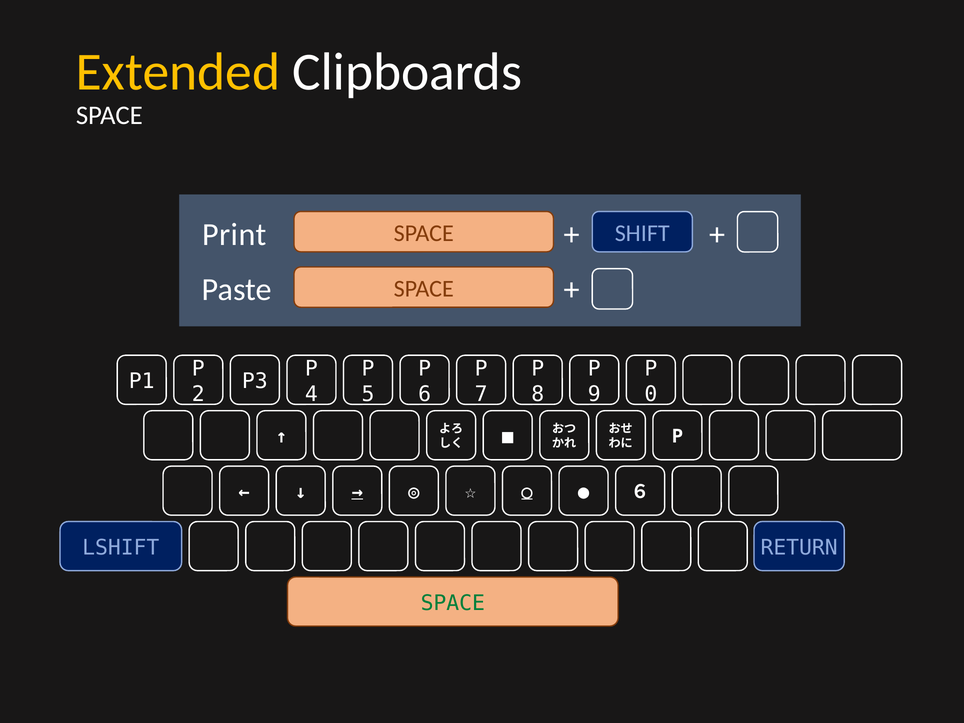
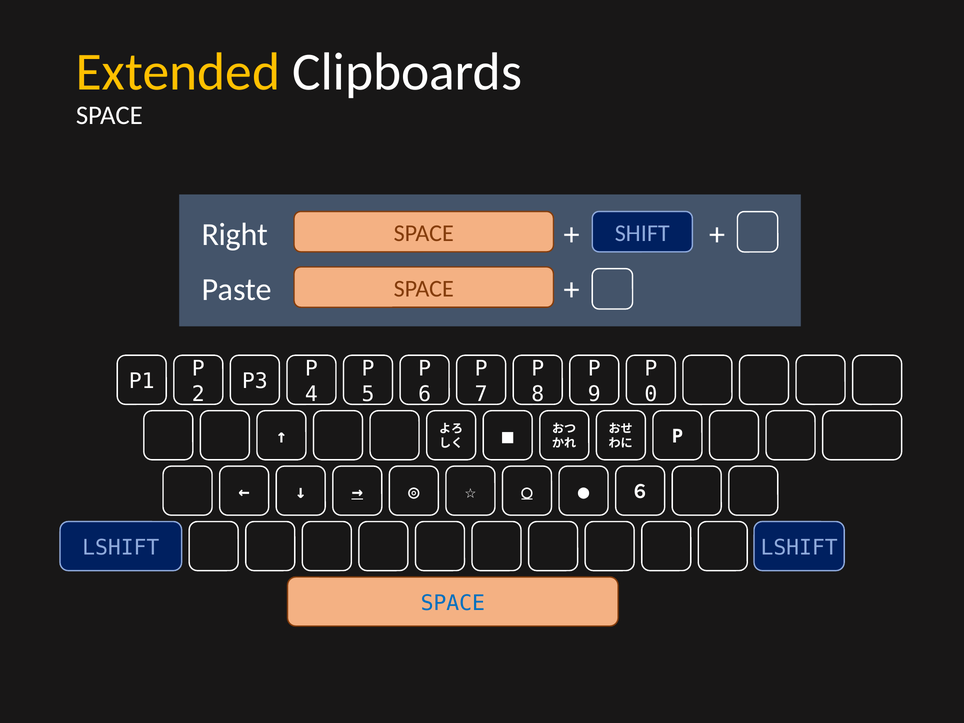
Print: Print -> Right
LSHIFT RETURN: RETURN -> LSHIFT
SPACE at (453, 603) colour: green -> blue
